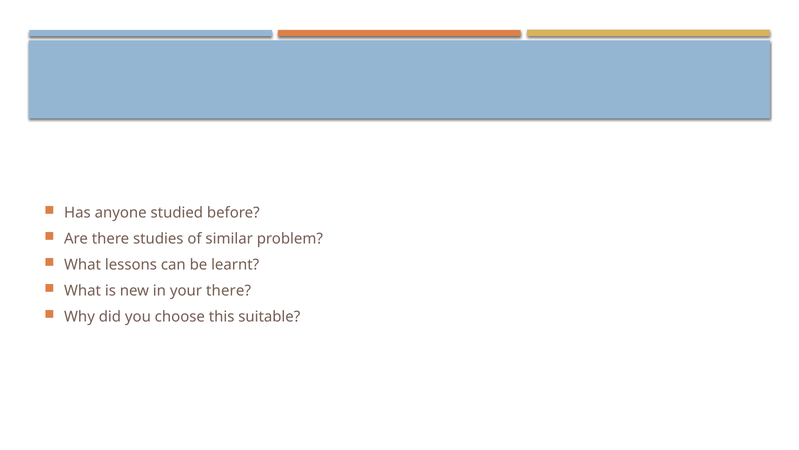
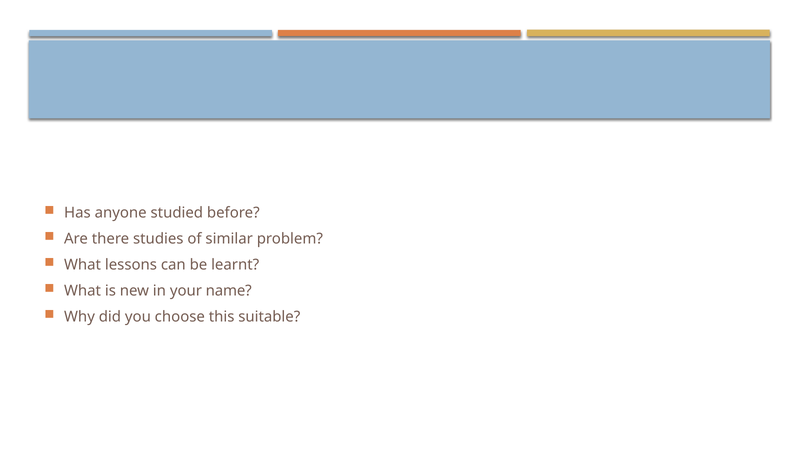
your there: there -> name
